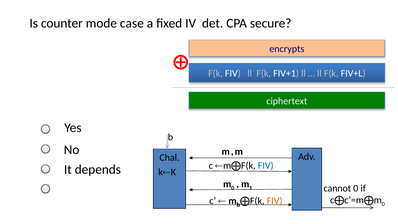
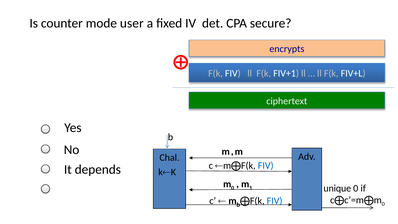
case: case -> user
cannot: cannot -> unique
FIV at (275, 201) colour: orange -> blue
